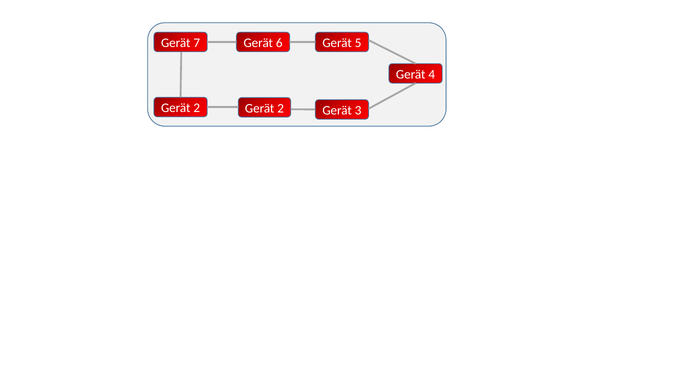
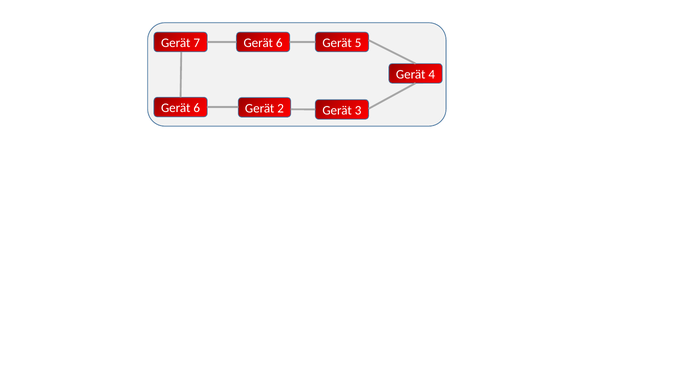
2 at (197, 108): 2 -> 6
